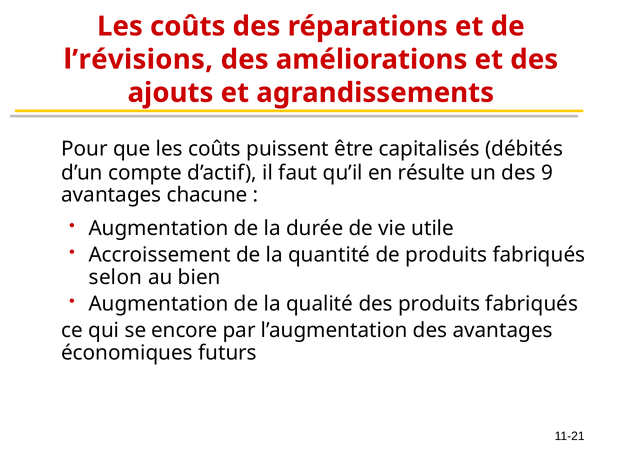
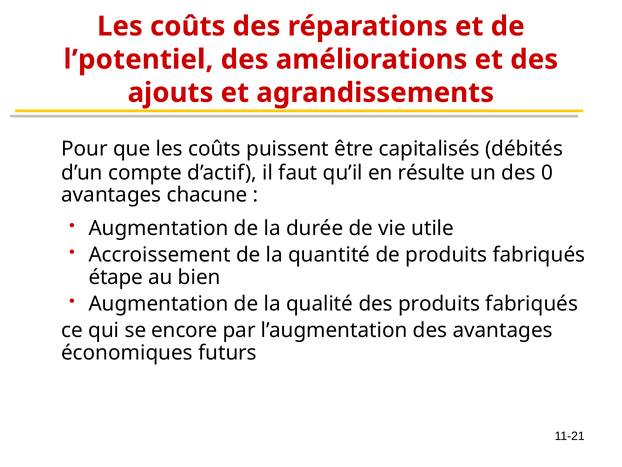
l’révisions: l’révisions -> l’potentiel
9: 9 -> 0
selon: selon -> étape
